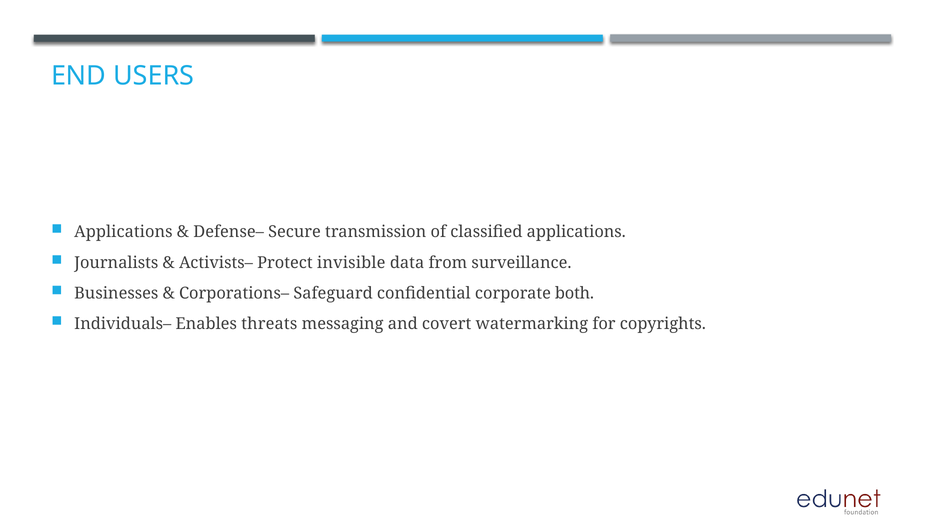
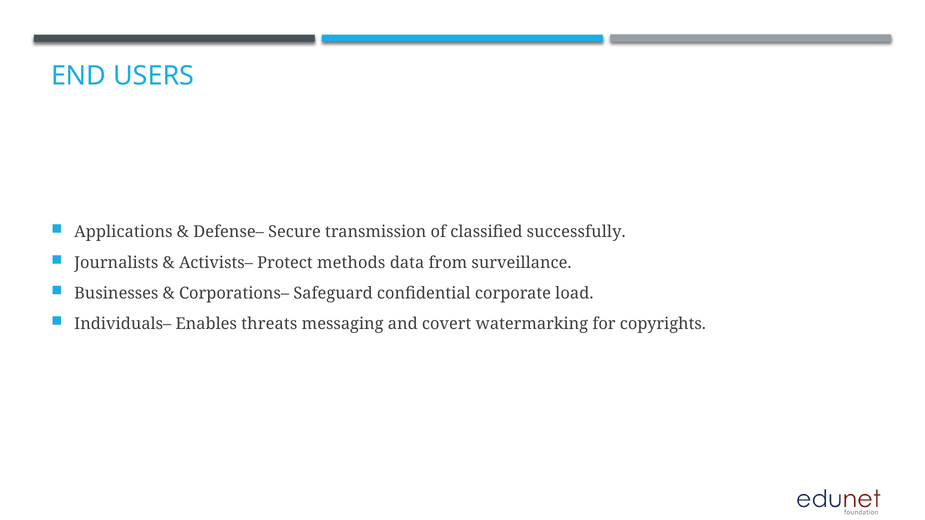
classified applications: applications -> successfully
invisible: invisible -> methods
both: both -> load
